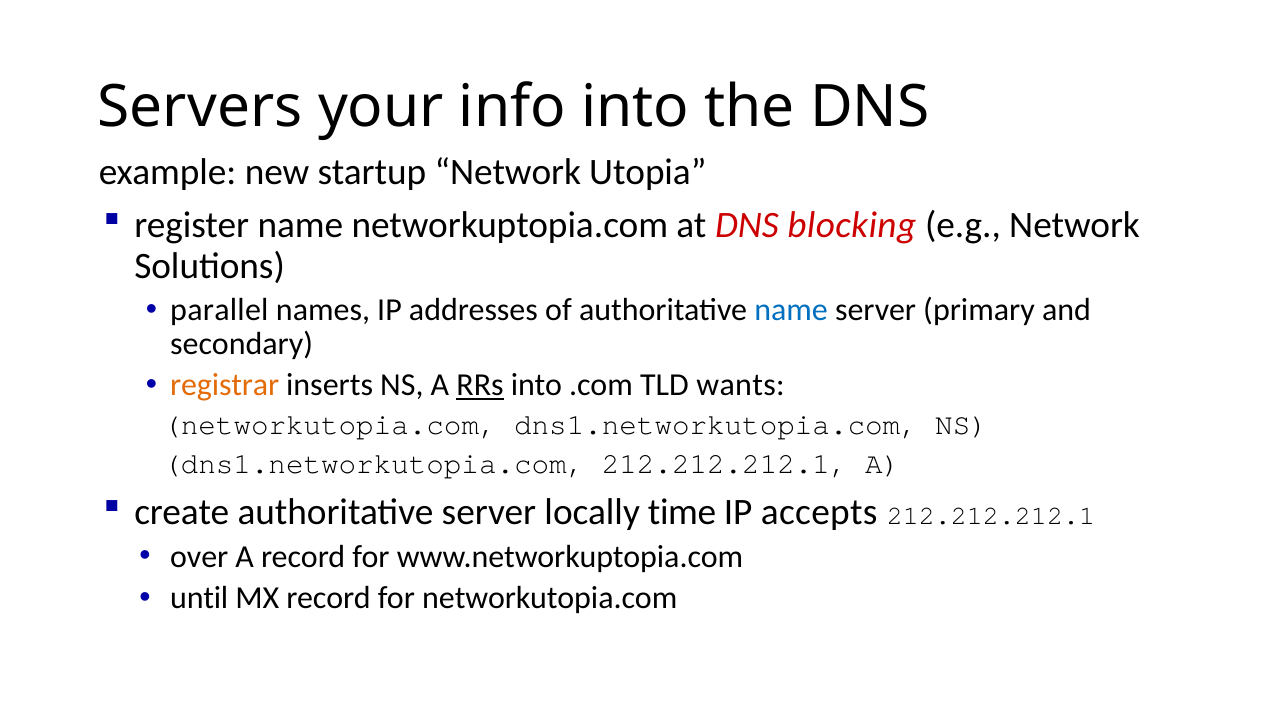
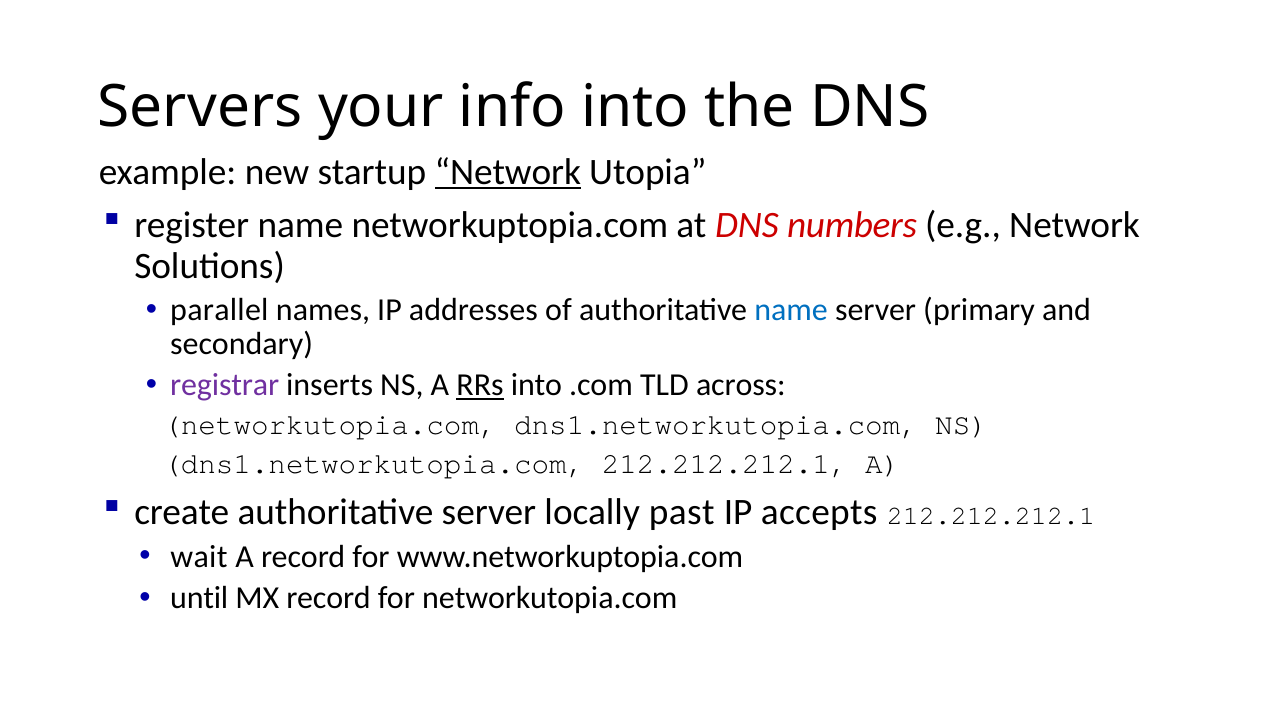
Network at (508, 172) underline: none -> present
blocking: blocking -> numbers
registrar colour: orange -> purple
wants: wants -> across
time: time -> past
over: over -> wait
